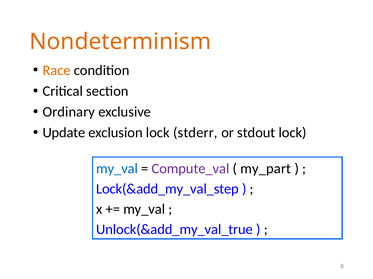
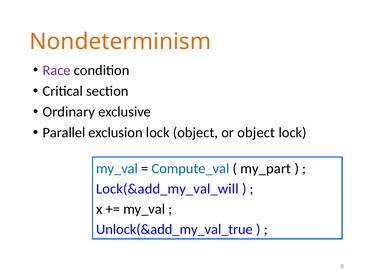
Race colour: orange -> purple
Update: Update -> Parallel
lock stderr: stderr -> object
or stdout: stdout -> object
Compute_val colour: purple -> blue
Lock(&add_my_val_step: Lock(&add_my_val_step -> Lock(&add_my_val_will
